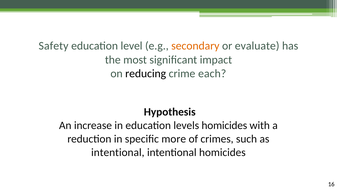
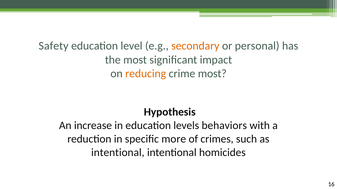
evaluate: evaluate -> personal
reducing colour: black -> orange
crime each: each -> most
levels homicides: homicides -> behaviors
